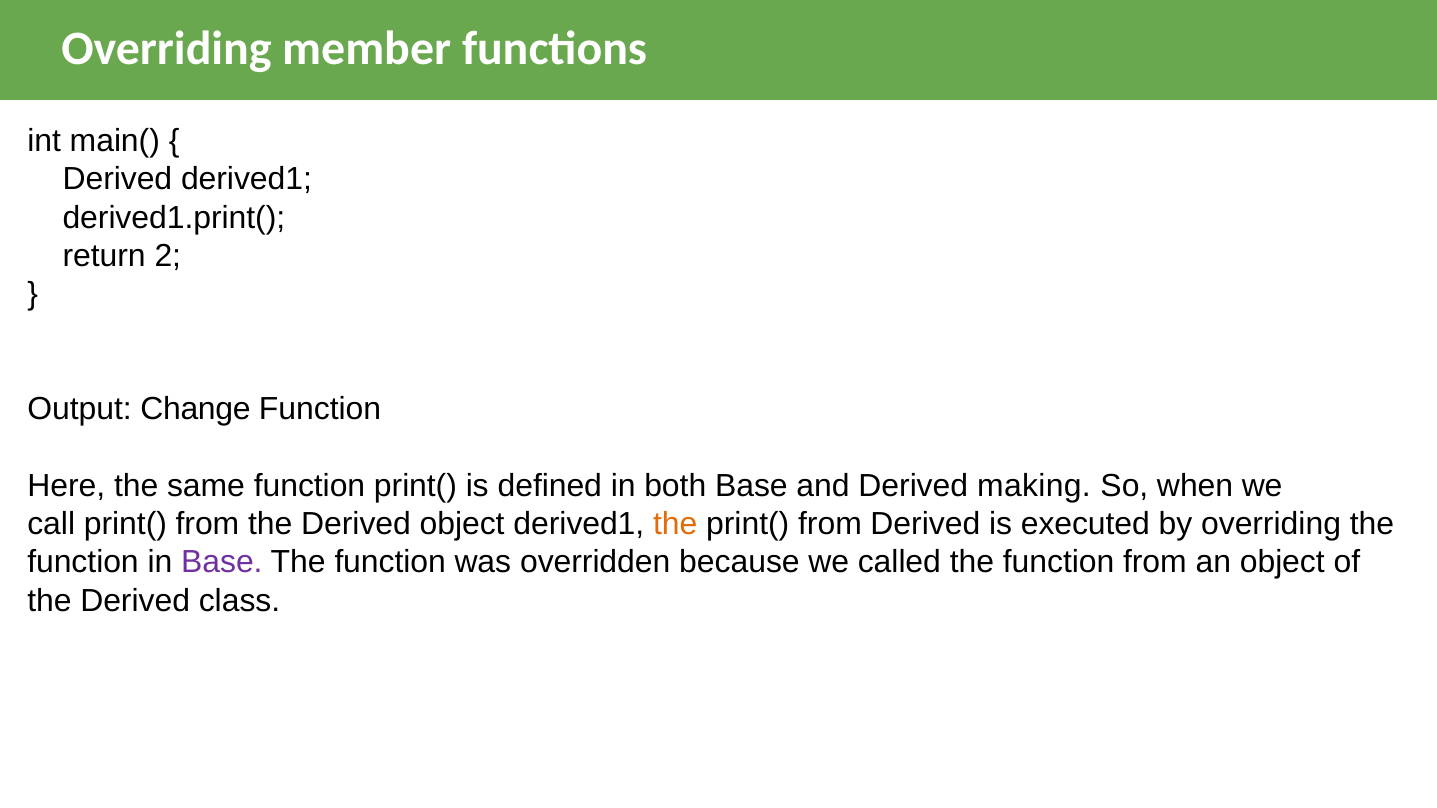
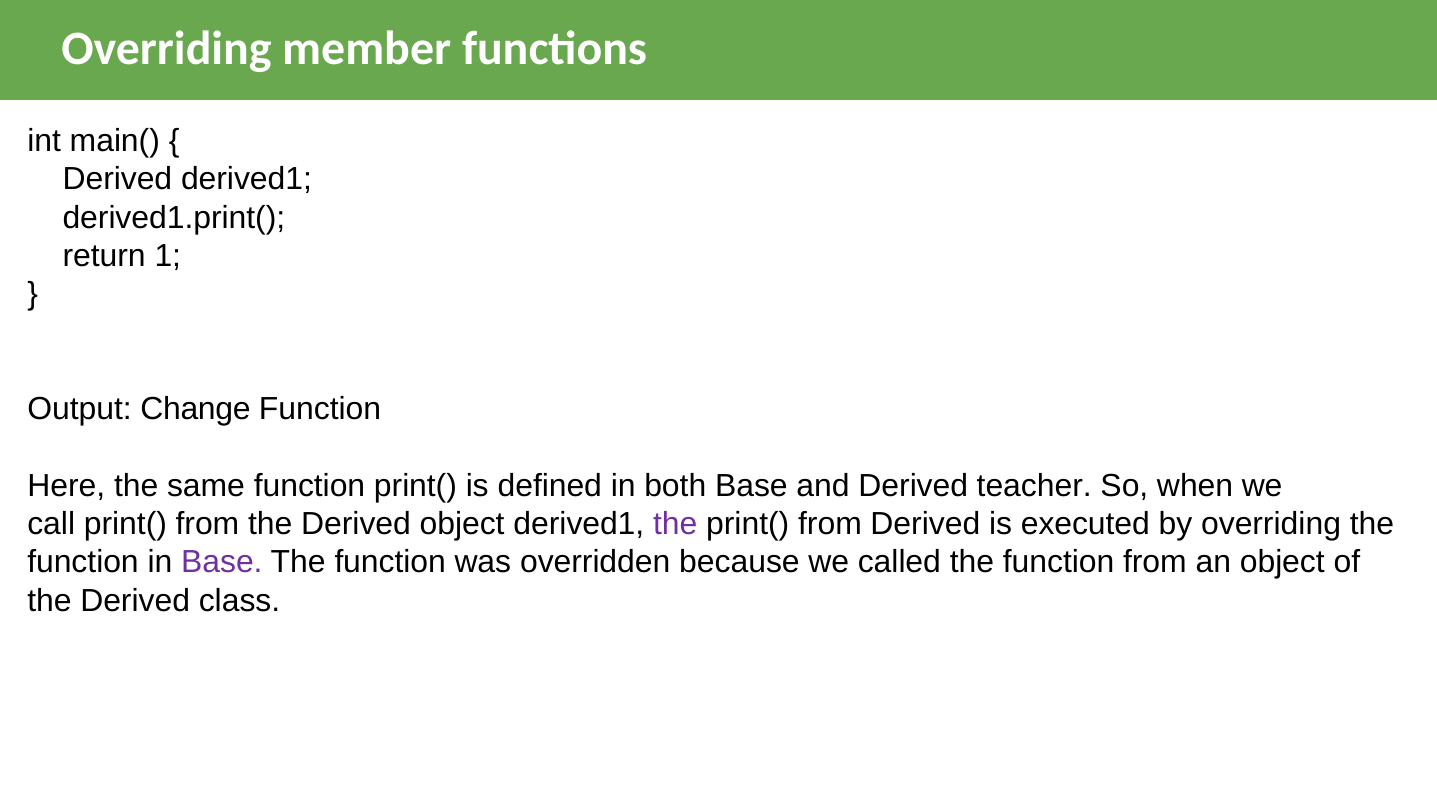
2: 2 -> 1
making: making -> teacher
the at (675, 524) colour: orange -> purple
